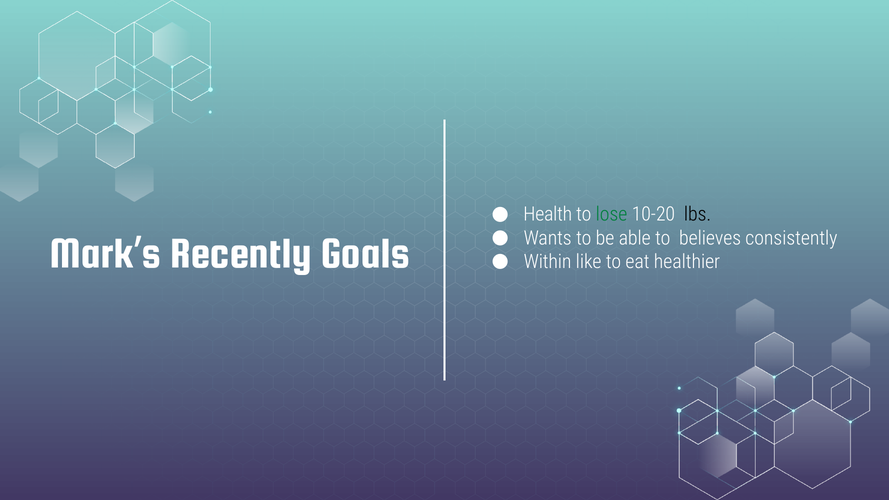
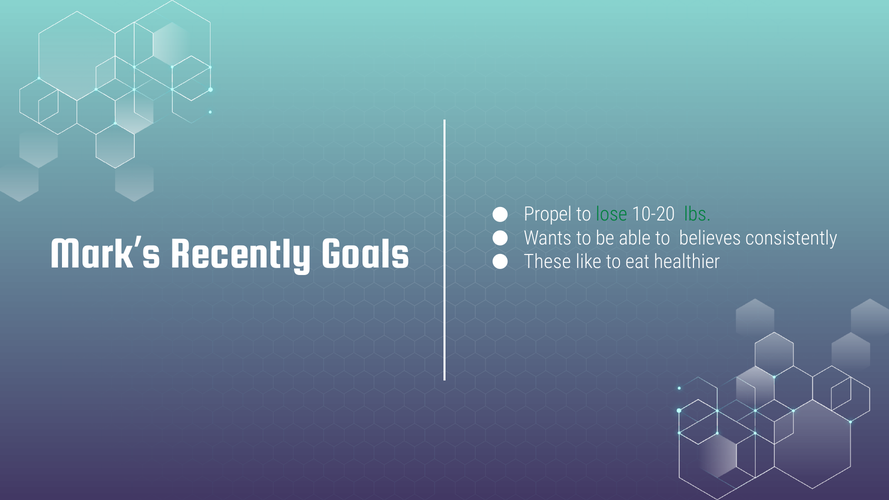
Health: Health -> Propel
lbs colour: black -> green
Within: Within -> These
